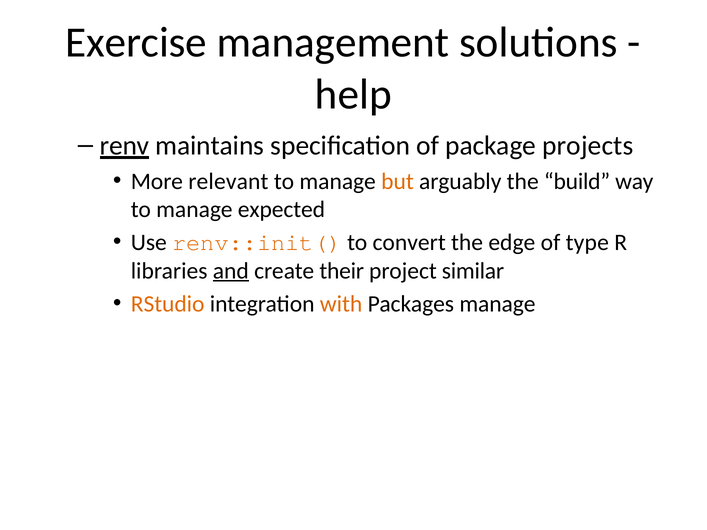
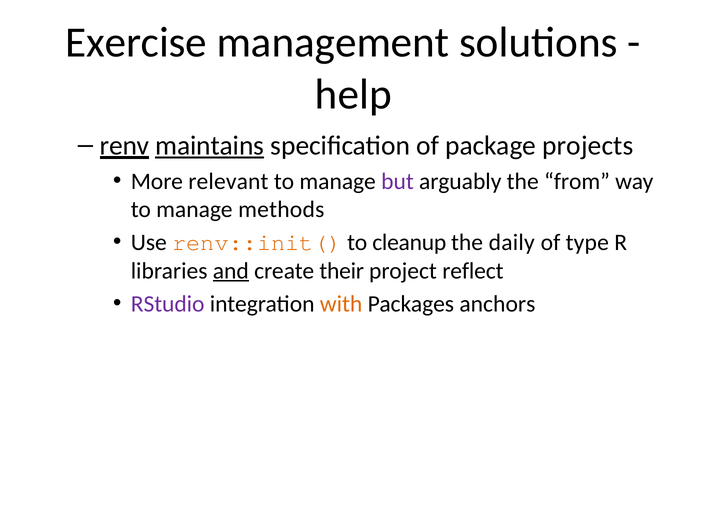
maintains underline: none -> present
but colour: orange -> purple
build: build -> from
expected: expected -> methods
convert: convert -> cleanup
edge: edge -> daily
similar: similar -> reflect
RStudio colour: orange -> purple
Packages manage: manage -> anchors
